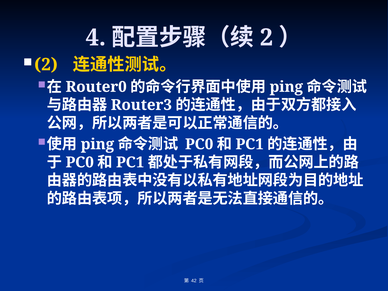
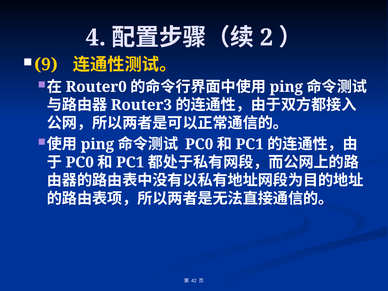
2 at (46, 65): 2 -> 9
